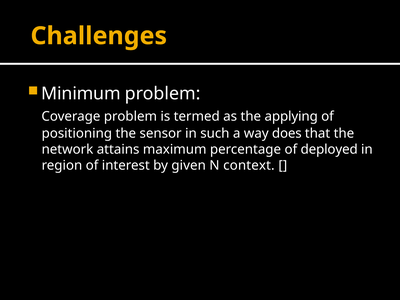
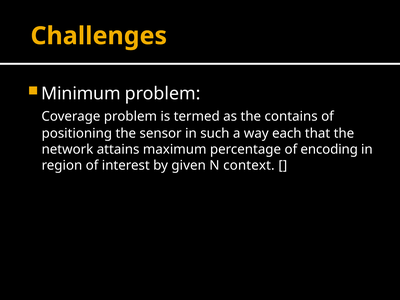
applying: applying -> contains
does: does -> each
deployed: deployed -> encoding
